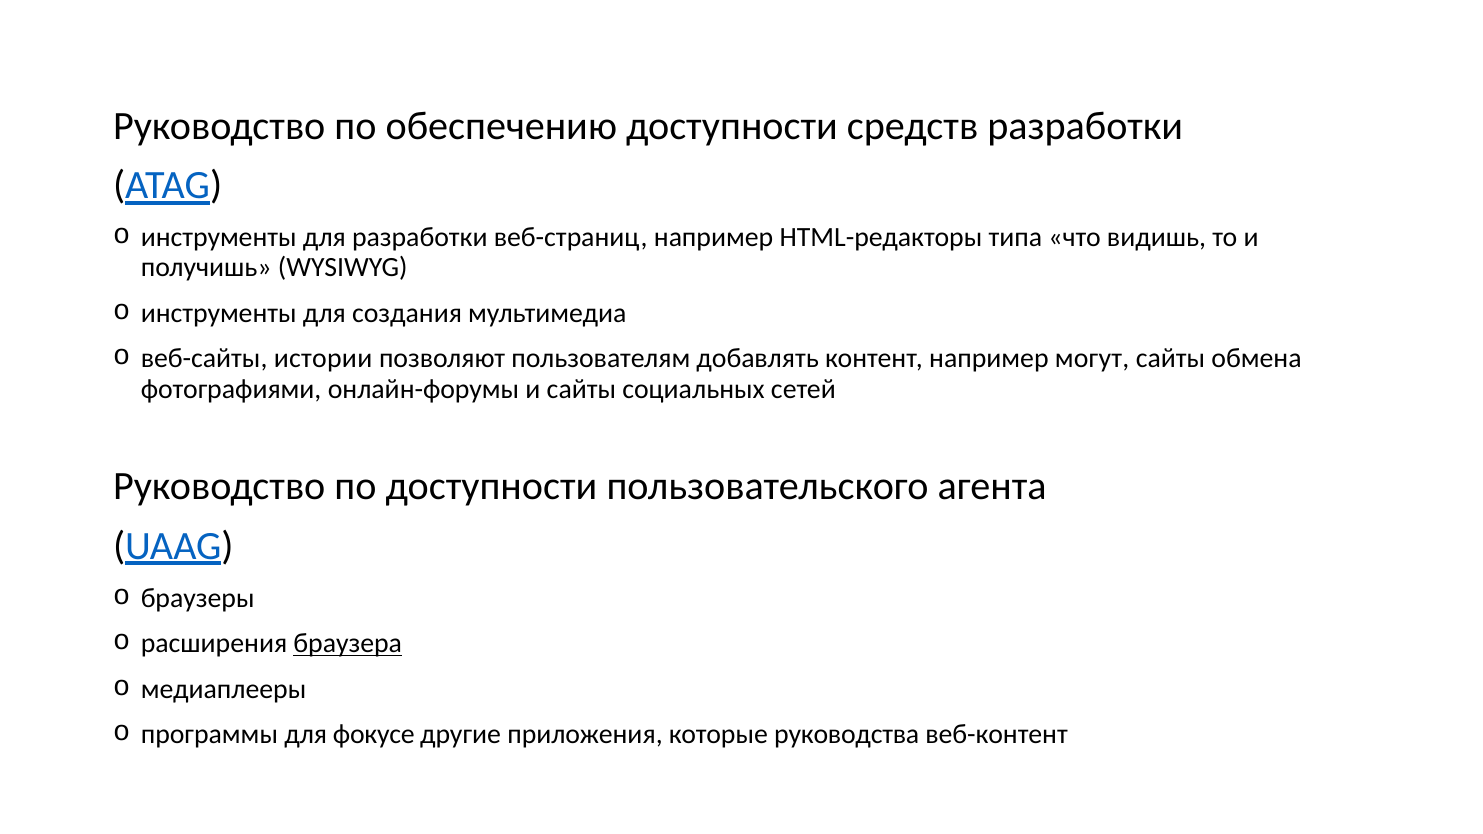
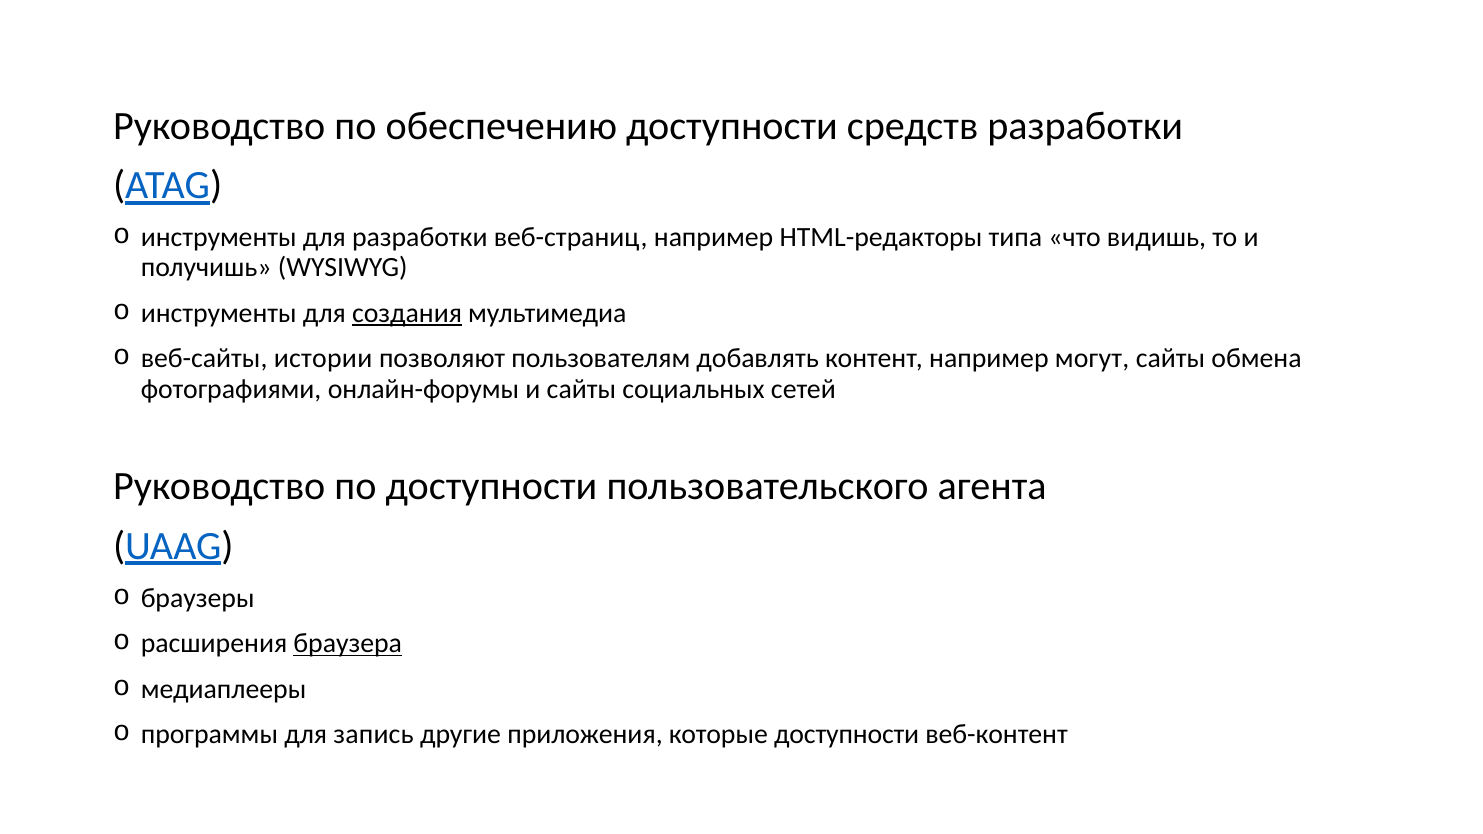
создания underline: none -> present
фокусе: фокусе -> запись
которые руководства: руководства -> доступности
